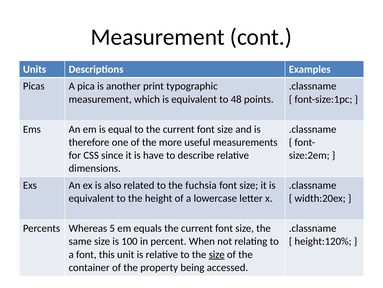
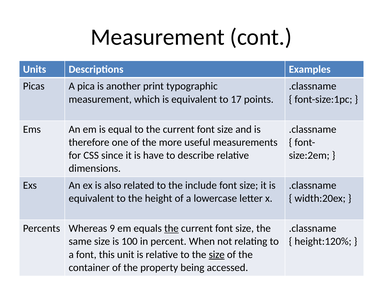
48: 48 -> 17
fuchsia: fuchsia -> include
5: 5 -> 9
the at (171, 228) underline: none -> present
